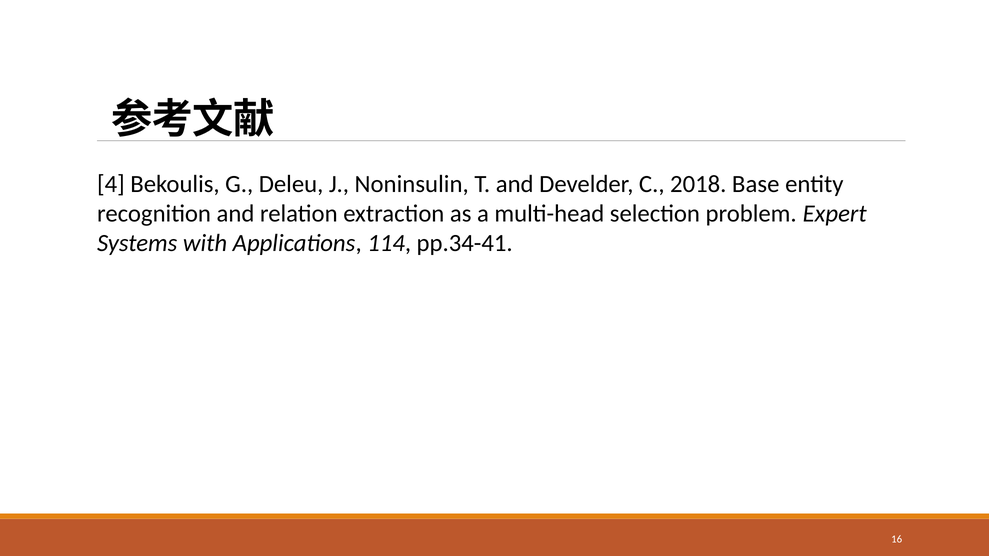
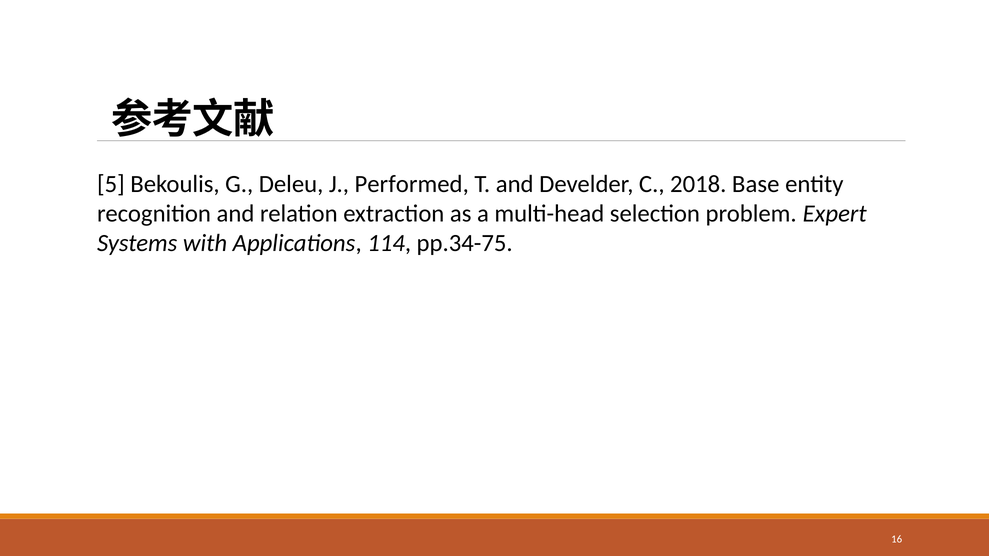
4: 4 -> 5
Noninsulin: Noninsulin -> Performed
pp.34-41: pp.34-41 -> pp.34-75
